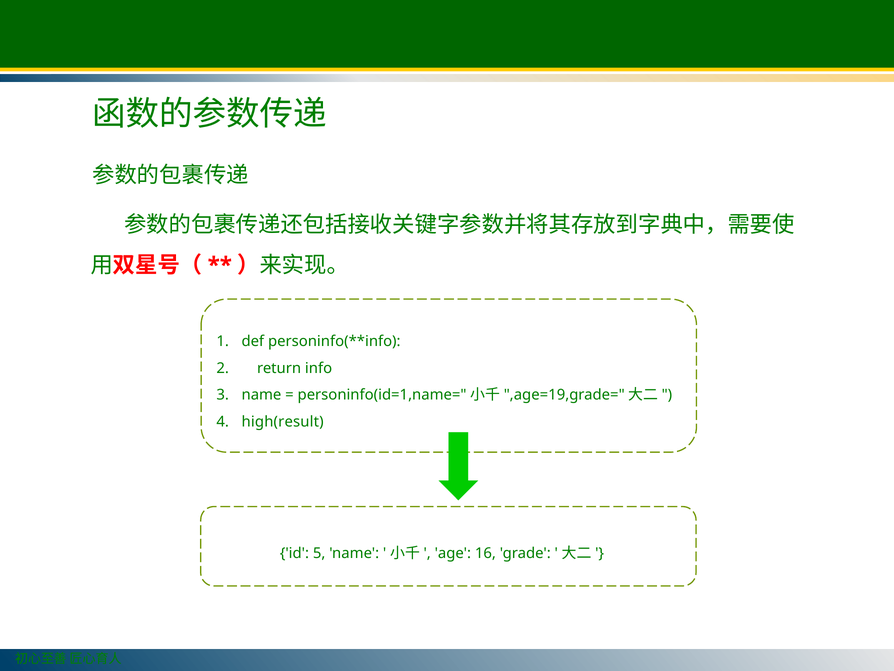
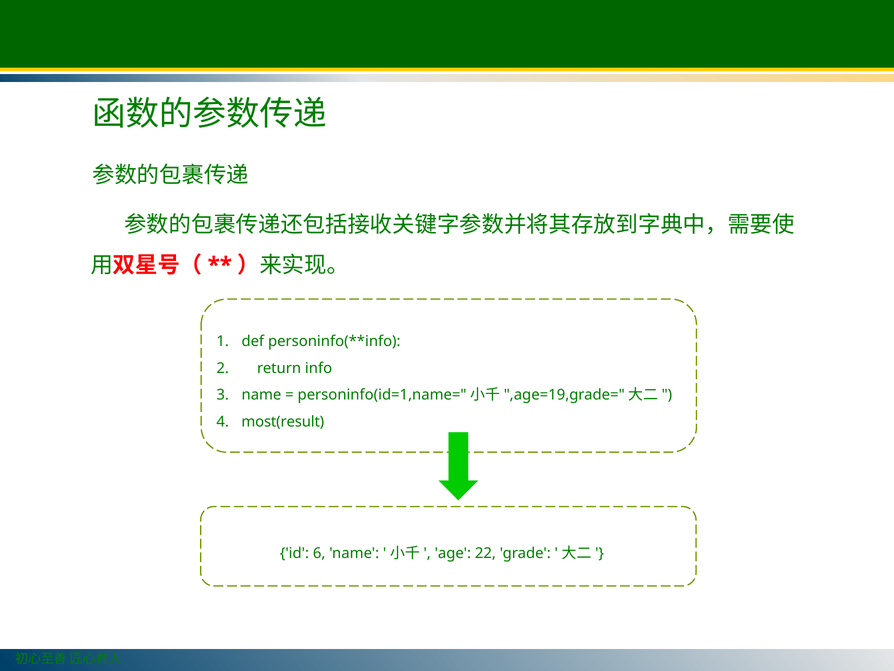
high(result: high(result -> most(result
5: 5 -> 6
16: 16 -> 22
